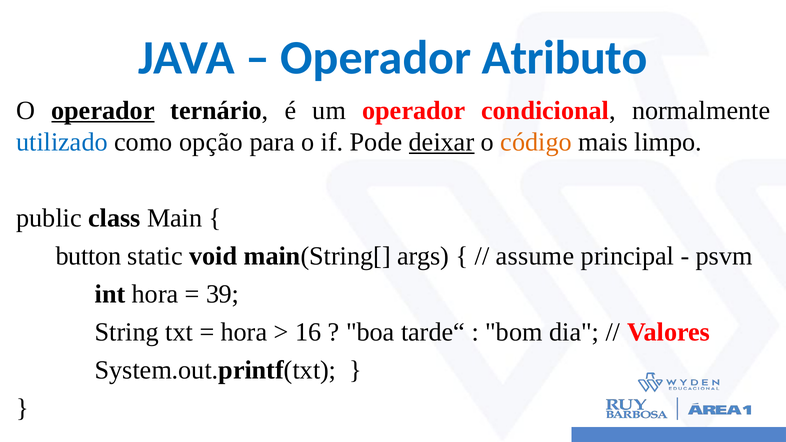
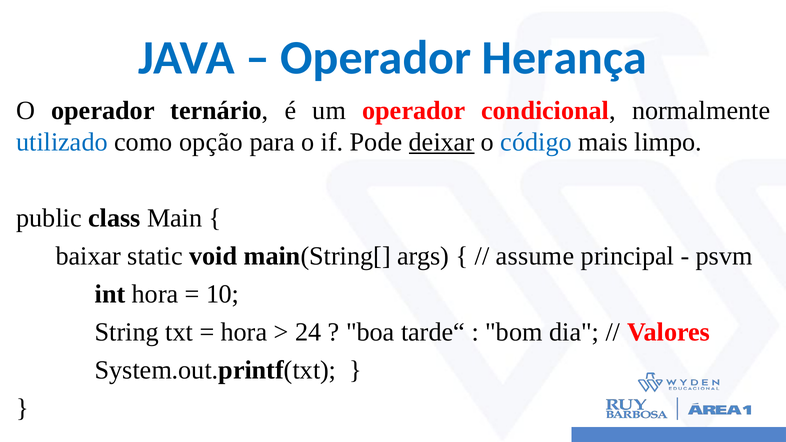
Atributo: Atributo -> Herança
operador at (103, 111) underline: present -> none
código colour: orange -> blue
button: button -> baixar
39: 39 -> 10
16: 16 -> 24
